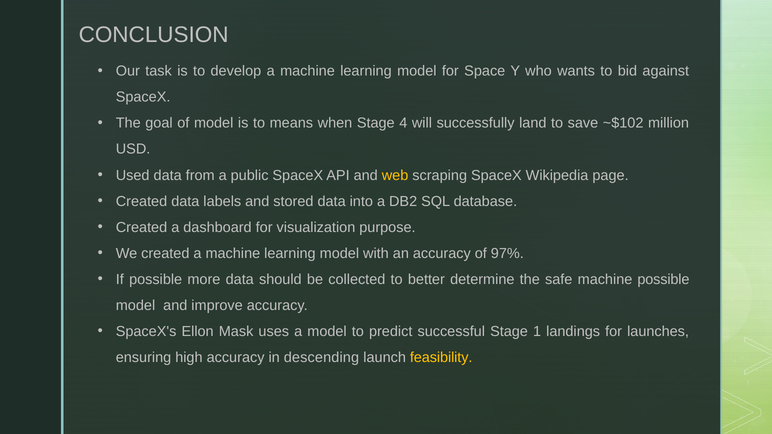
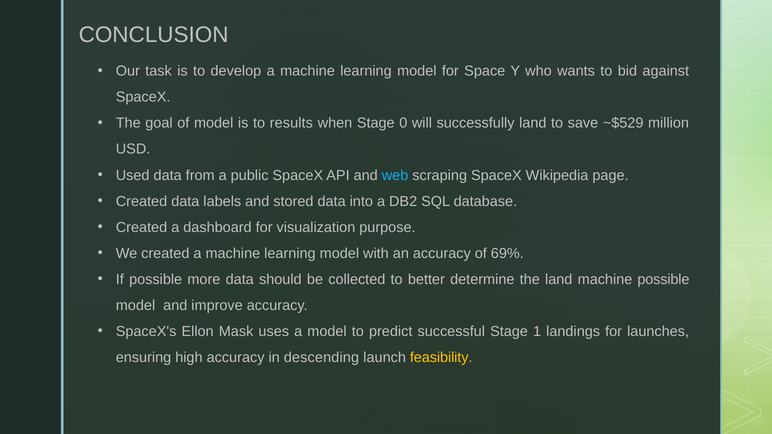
means: means -> results
4: 4 -> 0
~$102: ~$102 -> ~$529
web colour: yellow -> light blue
97%: 97% -> 69%
the safe: safe -> land
